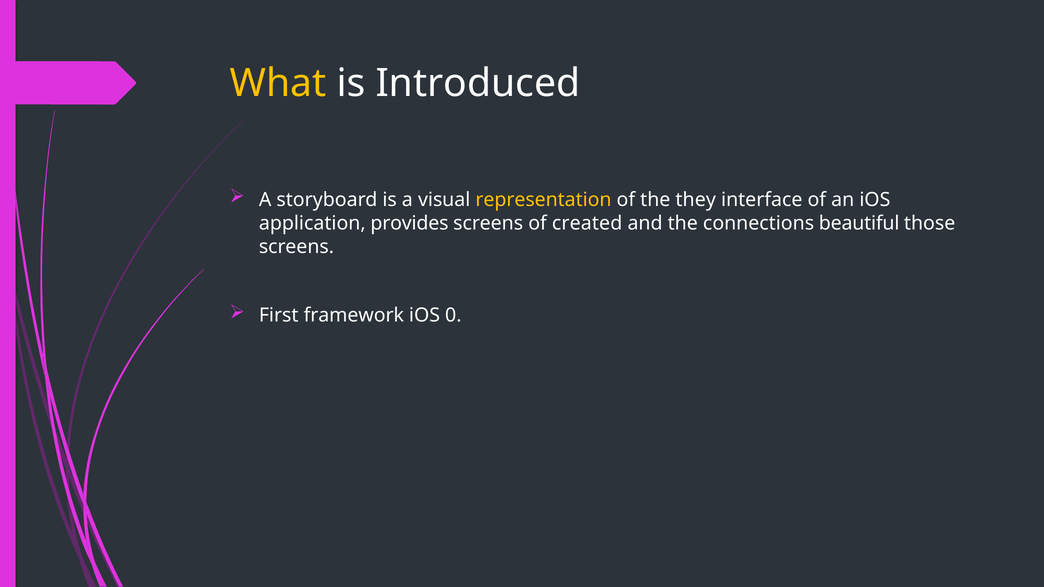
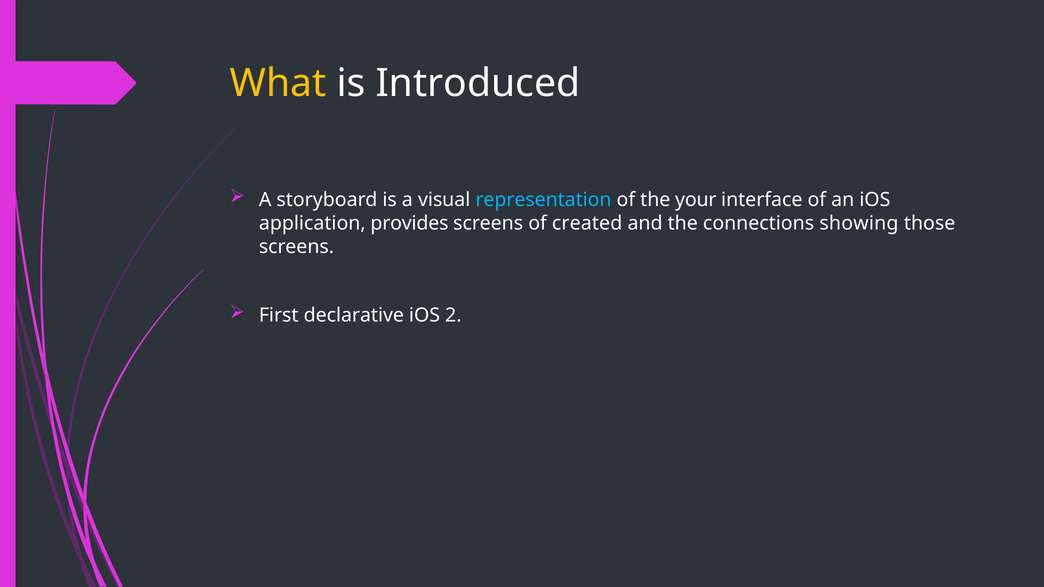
representation colour: yellow -> light blue
they: they -> your
beautiful: beautiful -> showing
framework: framework -> declarative
0: 0 -> 2
